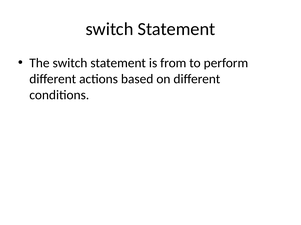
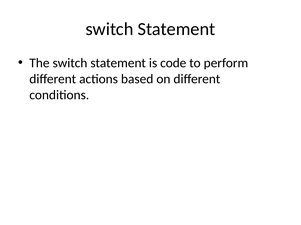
from: from -> code
